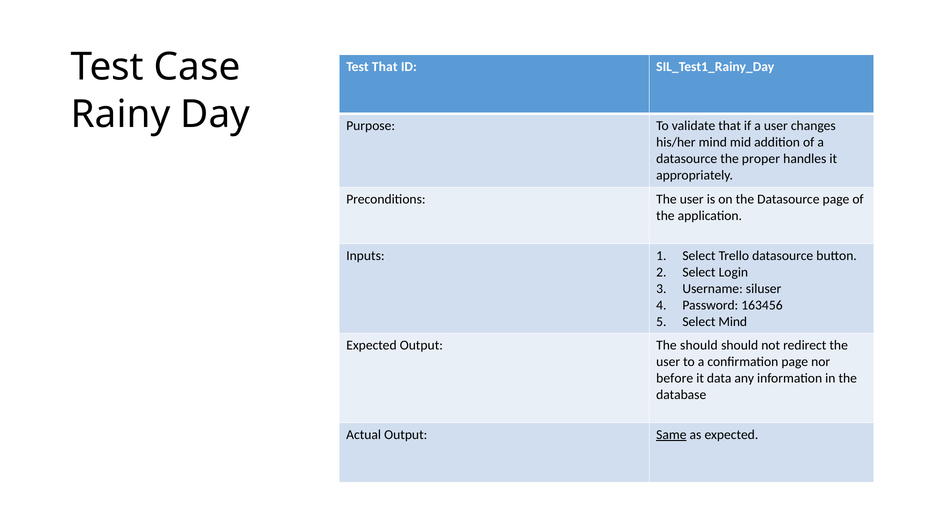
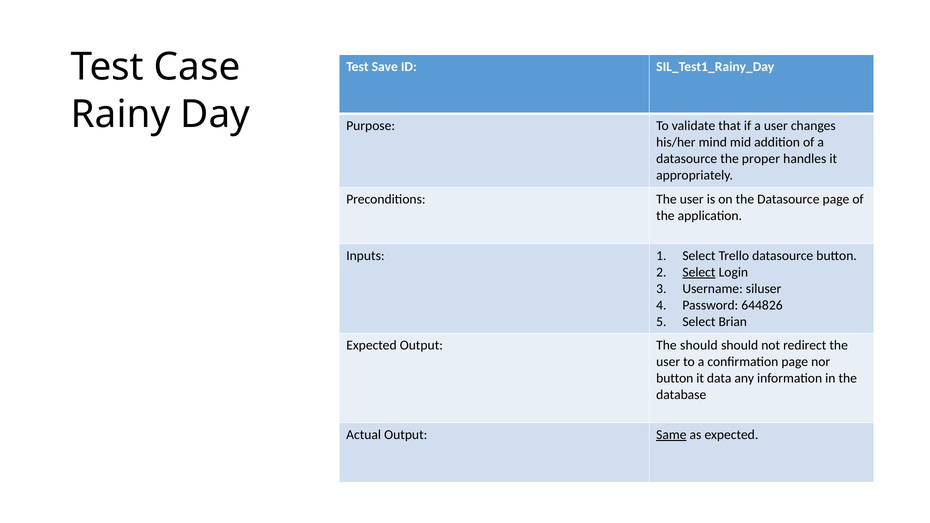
Test That: That -> Save
Select at (699, 272) underline: none -> present
163456: 163456 -> 644826
Select Mind: Mind -> Brian
before at (675, 378): before -> button
